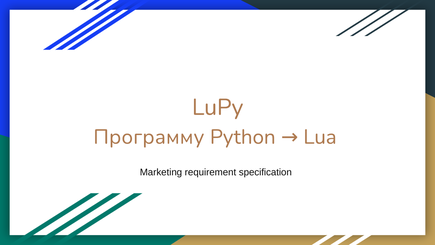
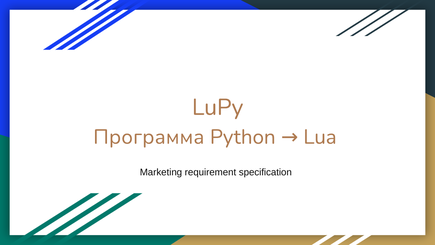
Программу: Программу -> Программа
